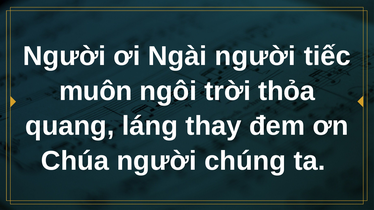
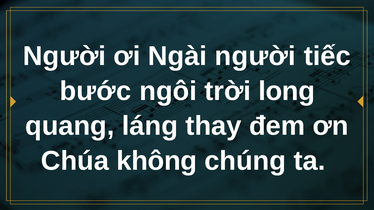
muôn: muôn -> bước
thỏa: thỏa -> long
Chúa người: người -> không
